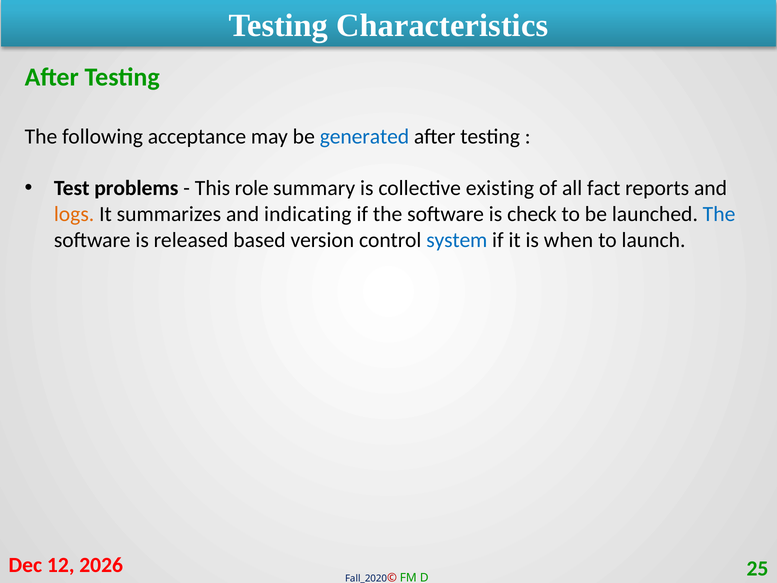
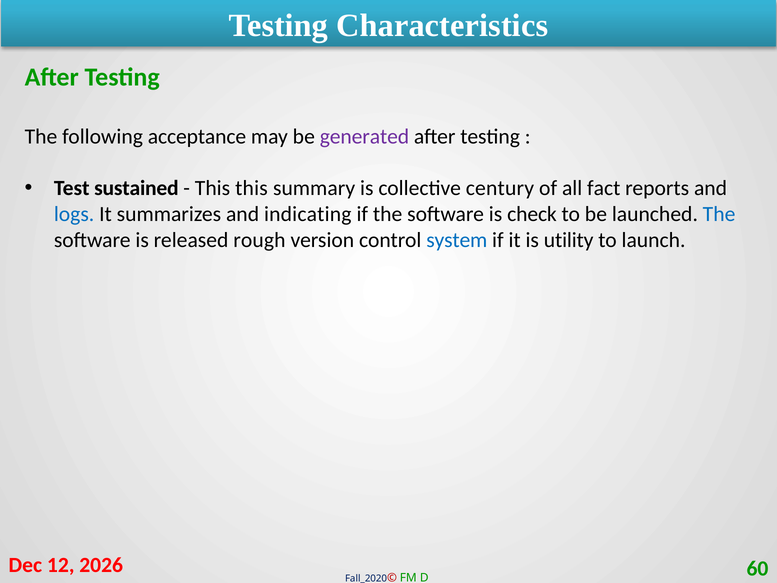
generated colour: blue -> purple
problems: problems -> sustained
This role: role -> this
existing: existing -> century
logs colour: orange -> blue
based: based -> rough
when: when -> utility
25: 25 -> 60
